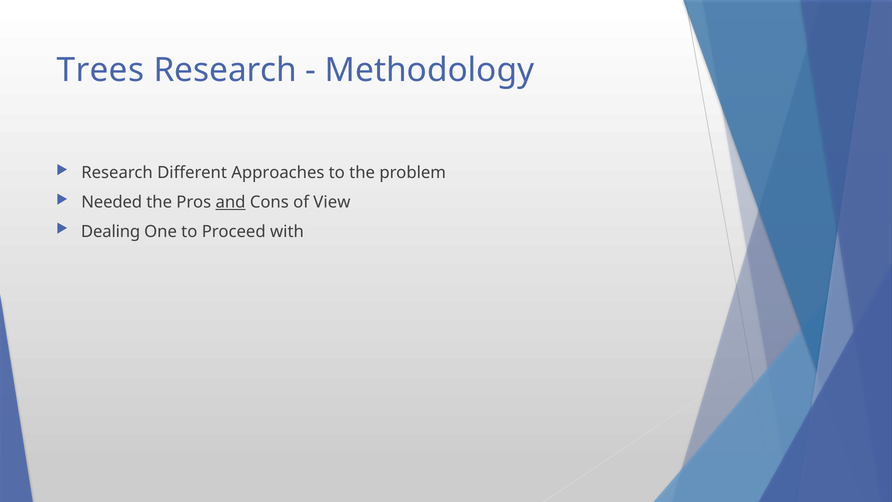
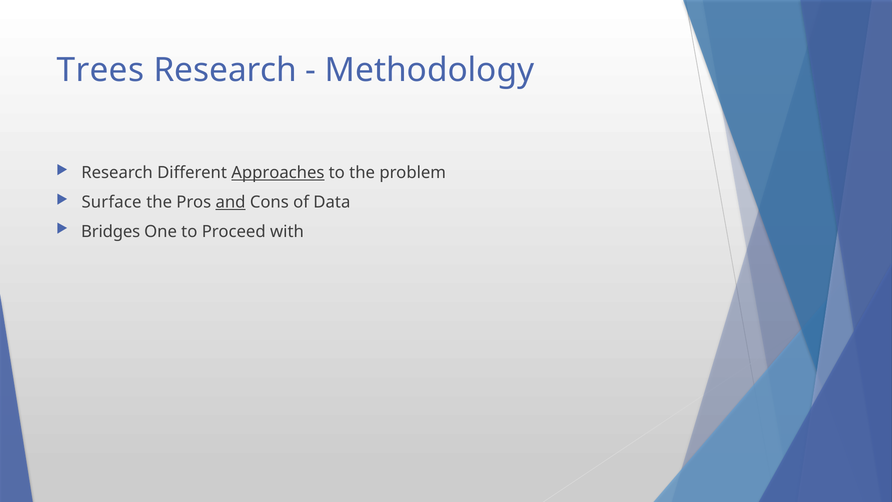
Approaches underline: none -> present
Needed: Needed -> Surface
View: View -> Data
Dealing: Dealing -> Bridges
